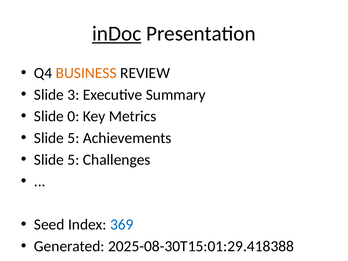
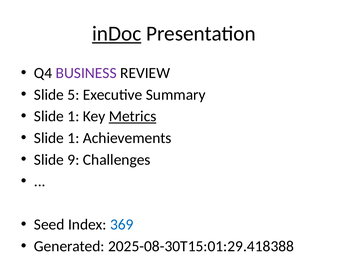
BUSINESS colour: orange -> purple
3: 3 -> 5
0 at (73, 116): 0 -> 1
Metrics underline: none -> present
5 at (73, 138): 5 -> 1
5 at (73, 160): 5 -> 9
